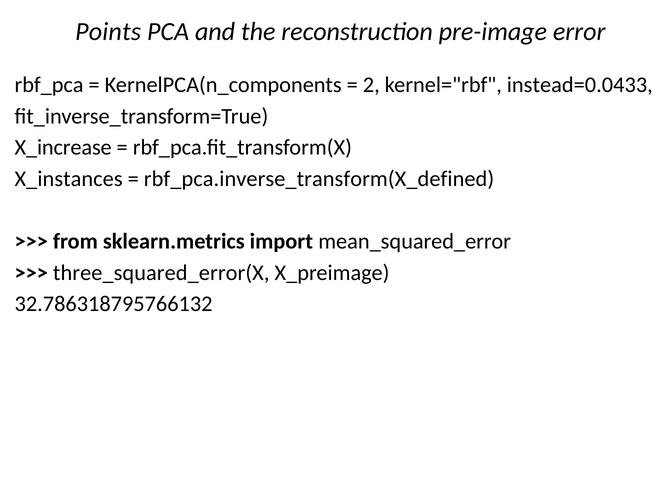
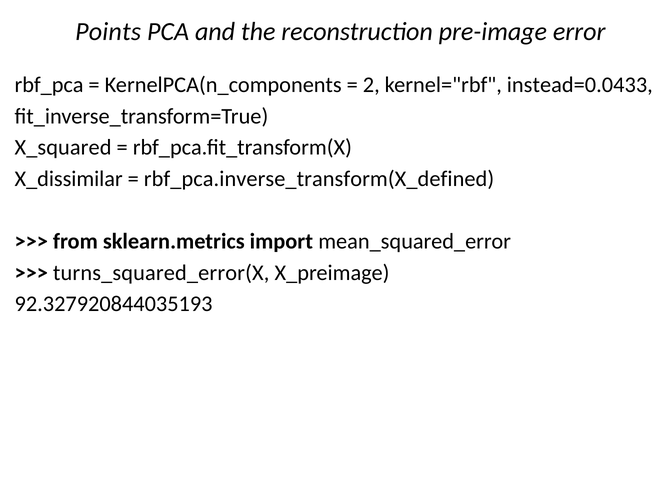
X_increase: X_increase -> X_squared
X_instances: X_instances -> X_dissimilar
three_squared_error(X: three_squared_error(X -> turns_squared_error(X
32.786318795766132: 32.786318795766132 -> 92.327920844035193
